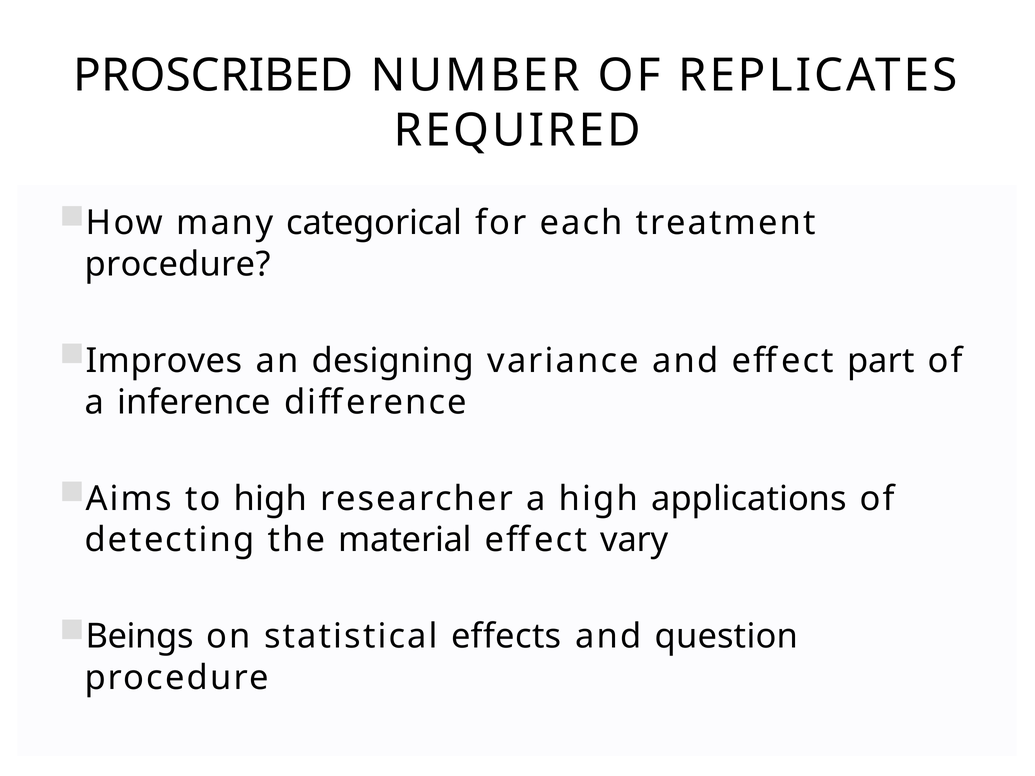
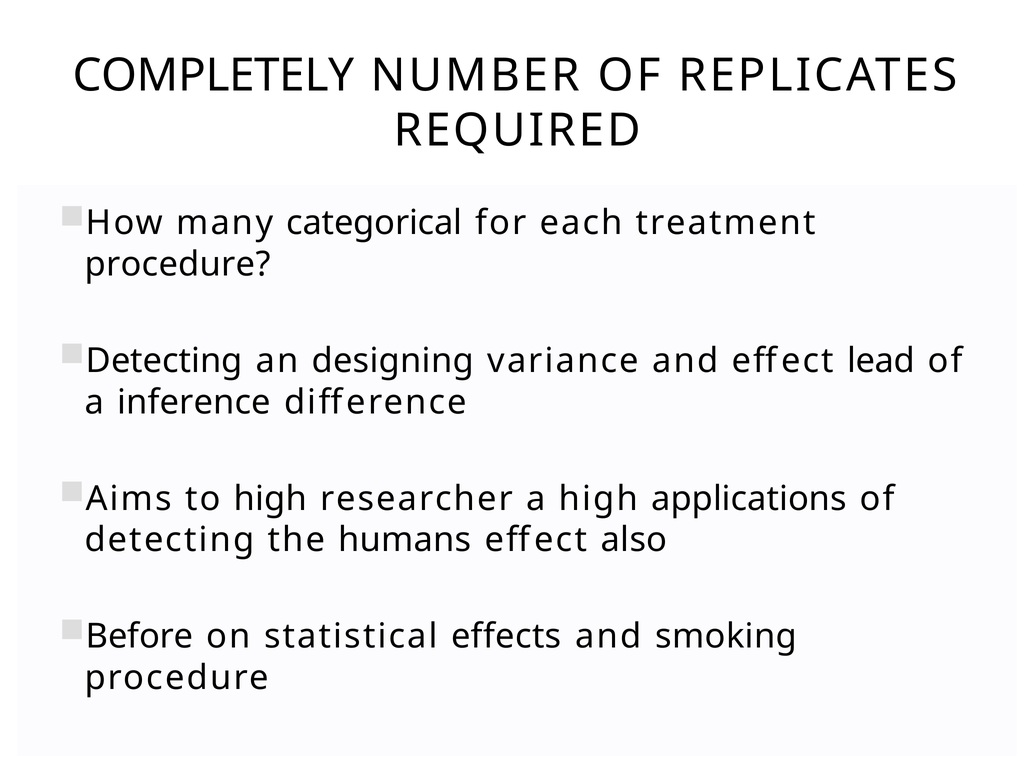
PROSCRIBED: PROSCRIBED -> COMPLETELY
Improves at (164, 361): Improves -> Detecting
part: part -> lead
material: material -> humans
vary: vary -> also
Beings: Beings -> Before
question: question -> smoking
